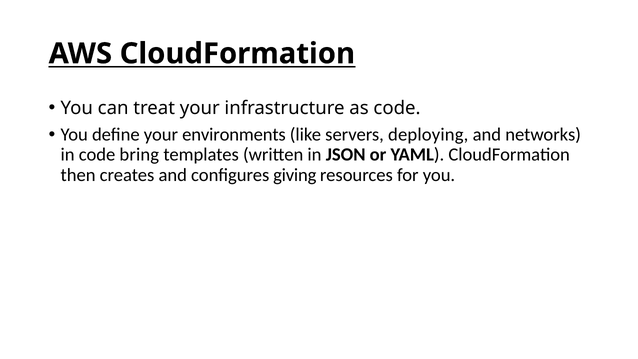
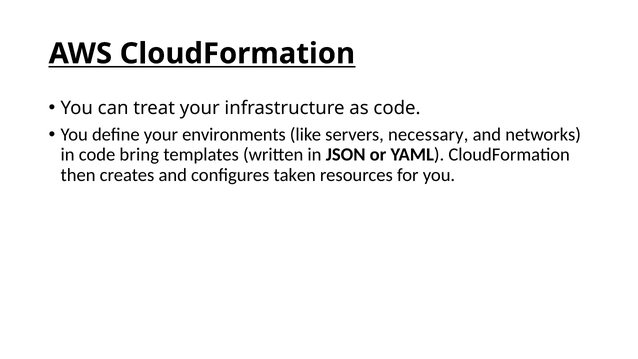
deploying: deploying -> necessary
giving: giving -> taken
